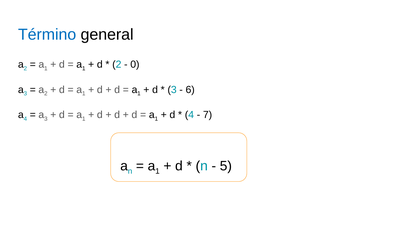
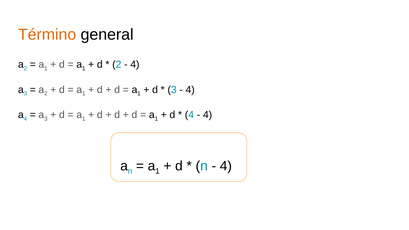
Término colour: blue -> orange
0 at (135, 65): 0 -> 4
6 at (190, 90): 6 -> 4
7 at (208, 115): 7 -> 4
5 at (226, 166): 5 -> 4
